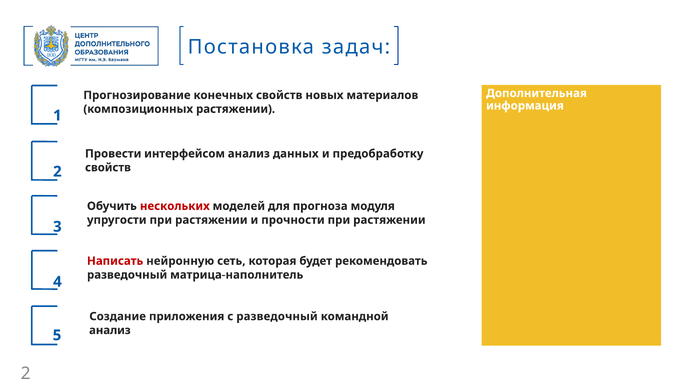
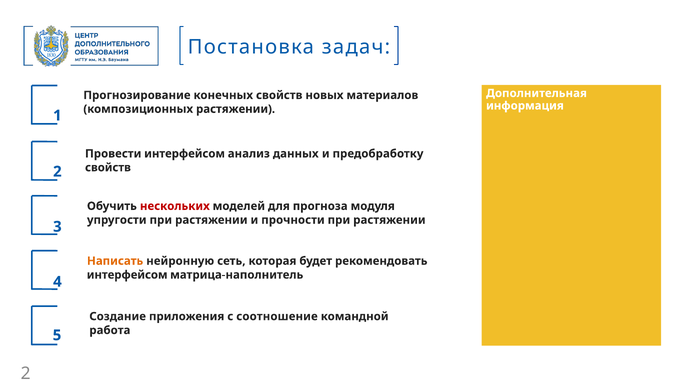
Написать colour: red -> orange
разведочный at (127, 275): разведочный -> интерфейсом
с разведочный: разведочный -> соотношение
анализ at (110, 330): анализ -> работа
